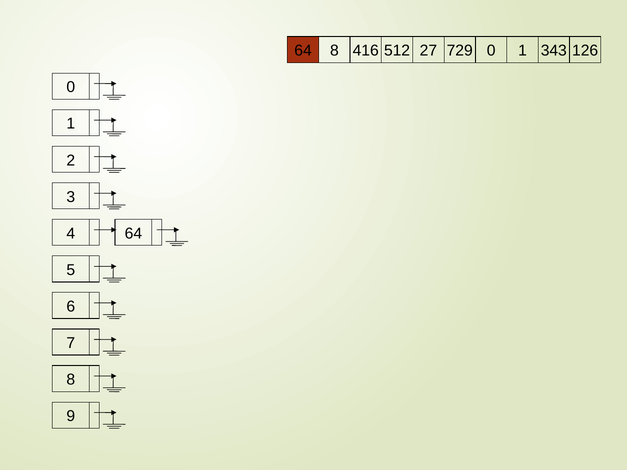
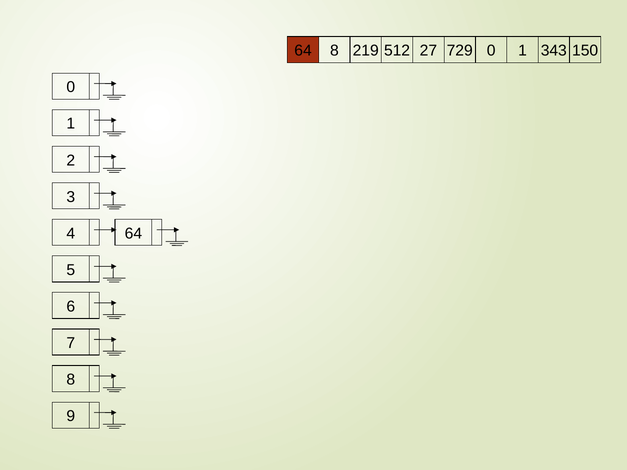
416: 416 -> 219
126: 126 -> 150
